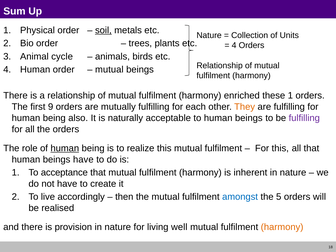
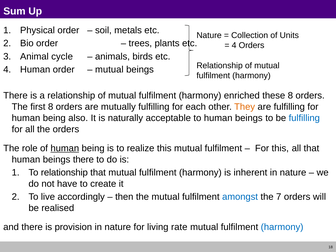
soil underline: present -> none
these 1: 1 -> 8
first 9: 9 -> 8
fulfilling at (304, 118) colour: purple -> blue
human beings have: have -> there
To acceptance: acceptance -> relationship
5: 5 -> 7
well: well -> rate
harmony at (282, 227) colour: orange -> blue
